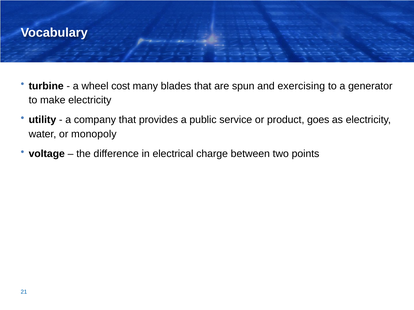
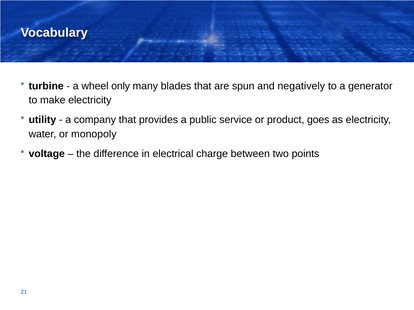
cost: cost -> only
exercising: exercising -> negatively
